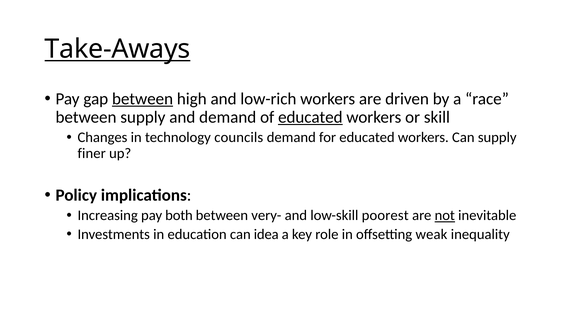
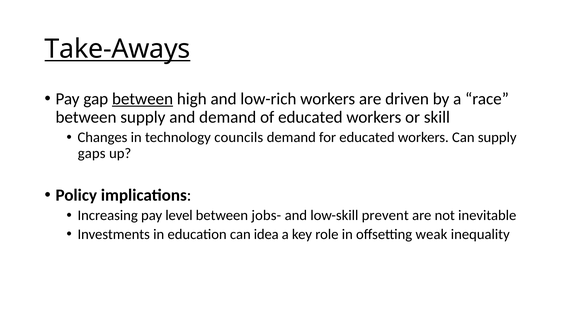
educated at (310, 117) underline: present -> none
finer: finer -> gaps
both: both -> level
very-: very- -> jobs-
poorest: poorest -> prevent
not underline: present -> none
